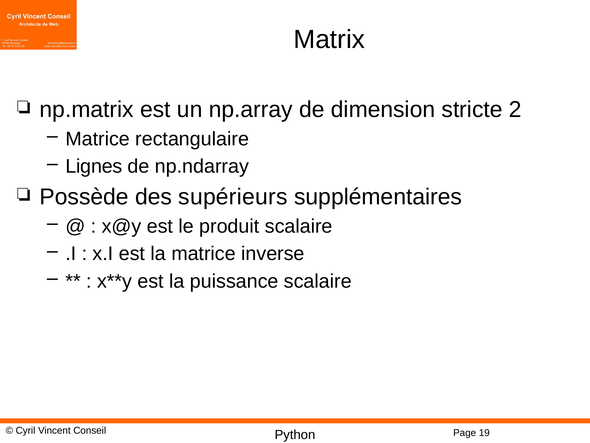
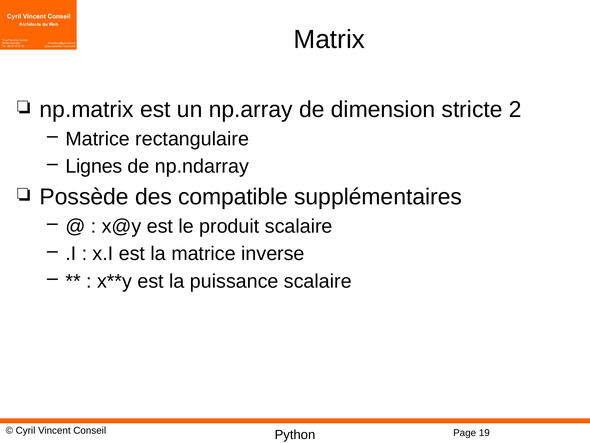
supérieurs: supérieurs -> compatible
